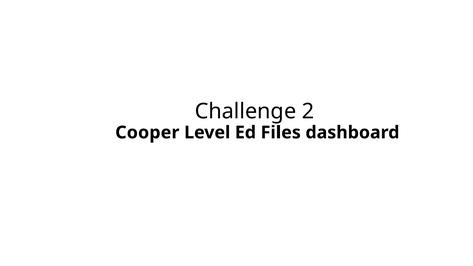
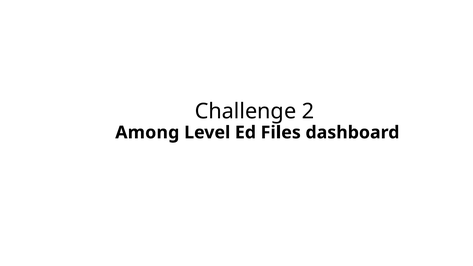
Cooper: Cooper -> Among
